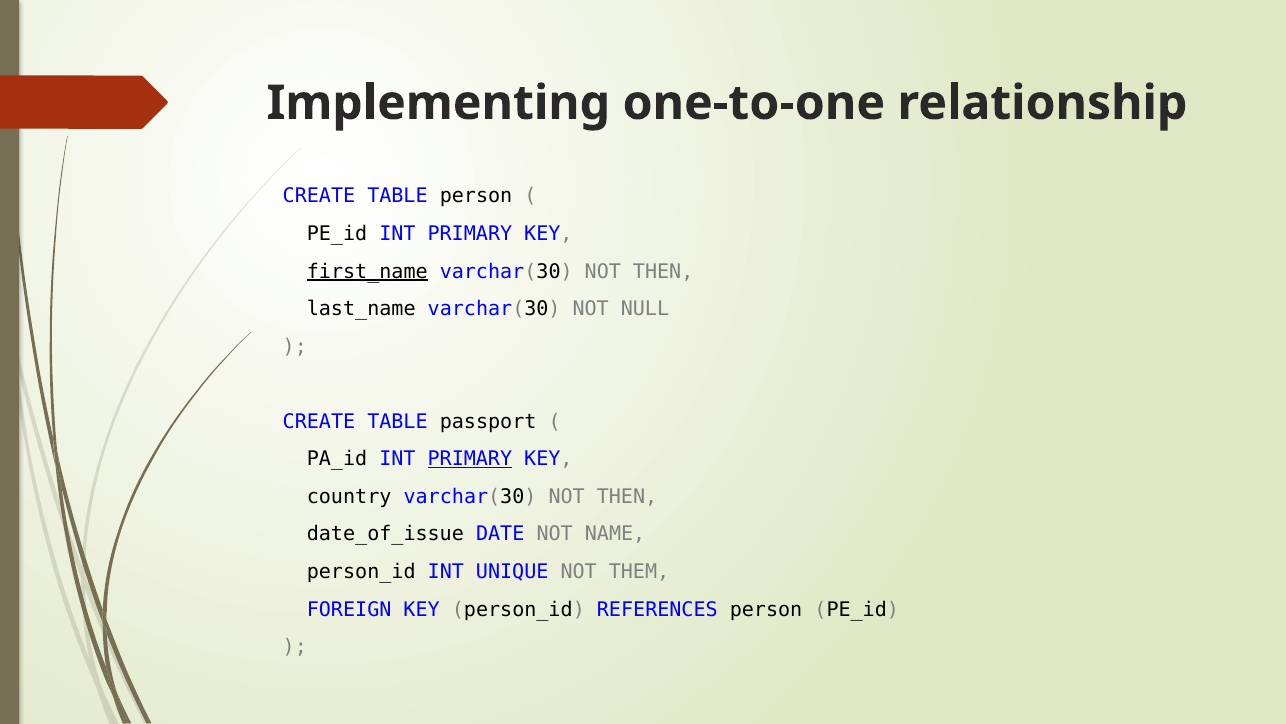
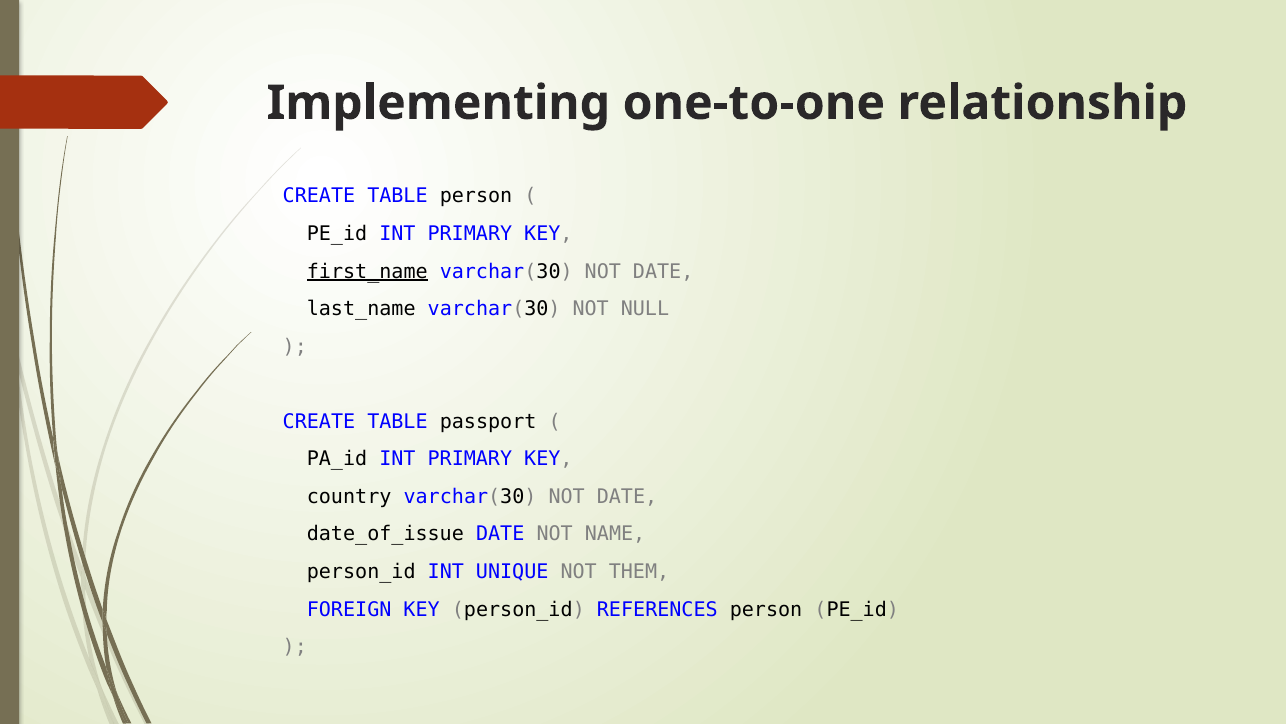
THEN at (663, 271): THEN -> DATE
PRIMARY at (470, 459) underline: present -> none
country varchar(30 NOT THEN: THEN -> DATE
